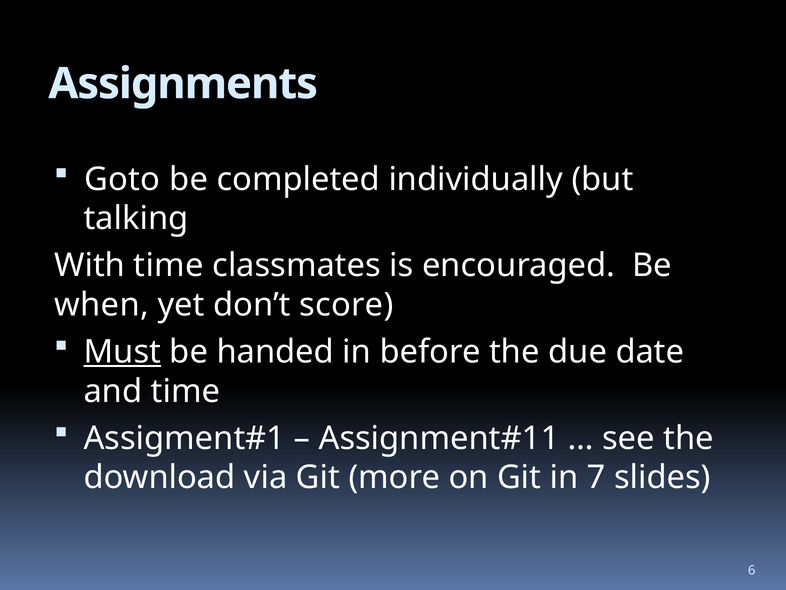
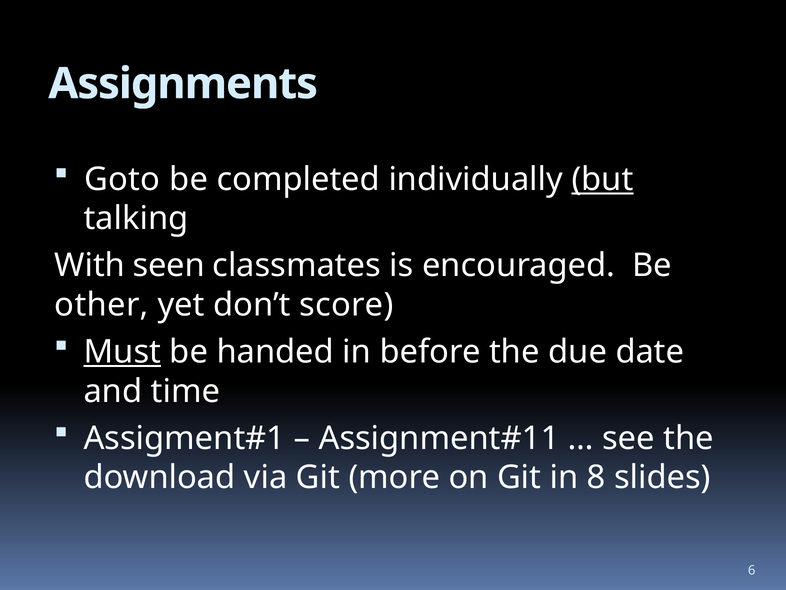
but underline: none -> present
With time: time -> seen
when: when -> other
7: 7 -> 8
